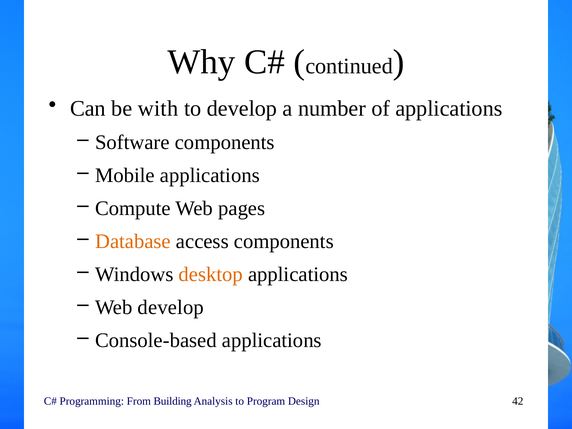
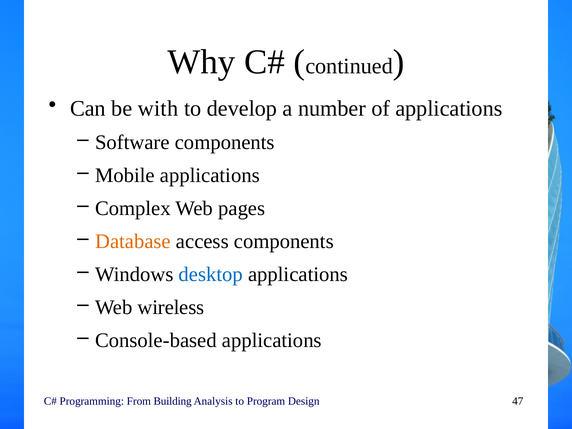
Compute: Compute -> Complex
desktop colour: orange -> blue
Web develop: develop -> wireless
42: 42 -> 47
